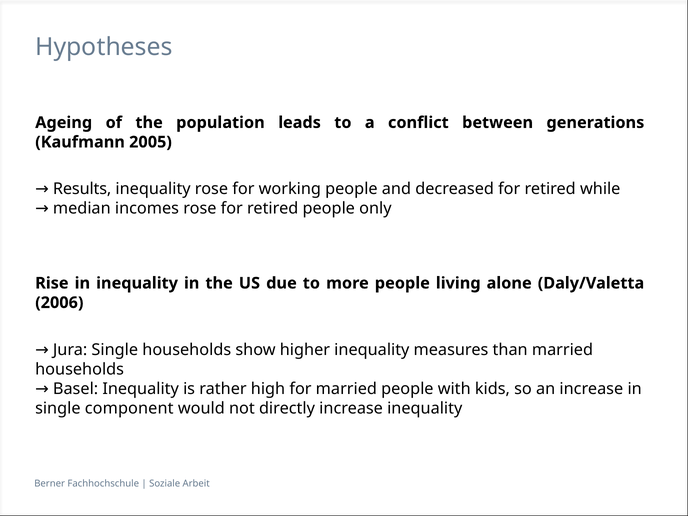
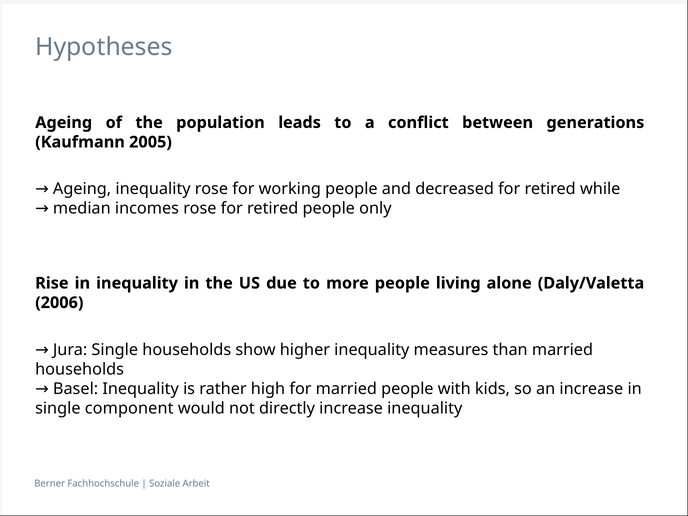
Results at (82, 189): Results -> Ageing
